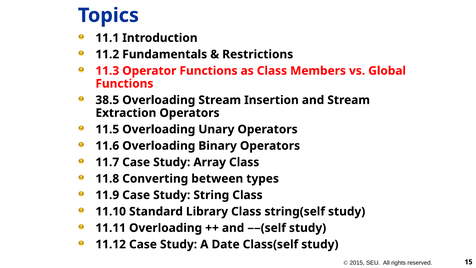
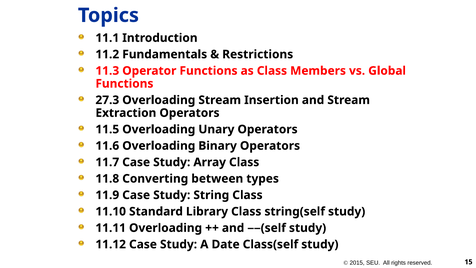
38.5: 38.5 -> 27.3
